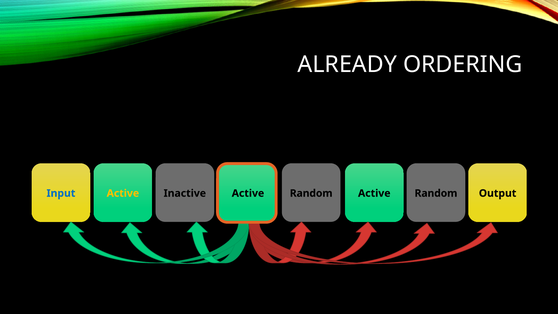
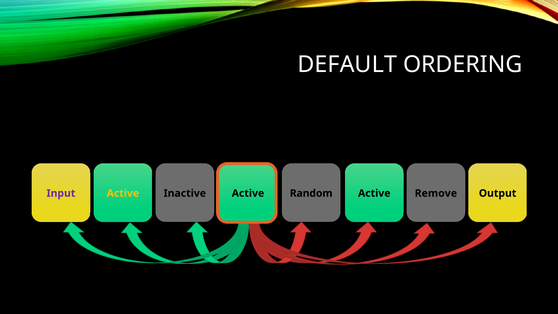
ALREADY: ALREADY -> DEFAULT
Input colour: blue -> purple
Active Random: Random -> Remove
